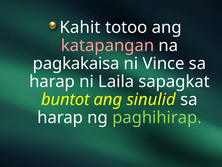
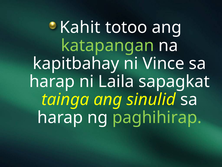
katapangan colour: pink -> light green
pagkakaisa: pagkakaisa -> kapitbahay
buntot: buntot -> tainga
